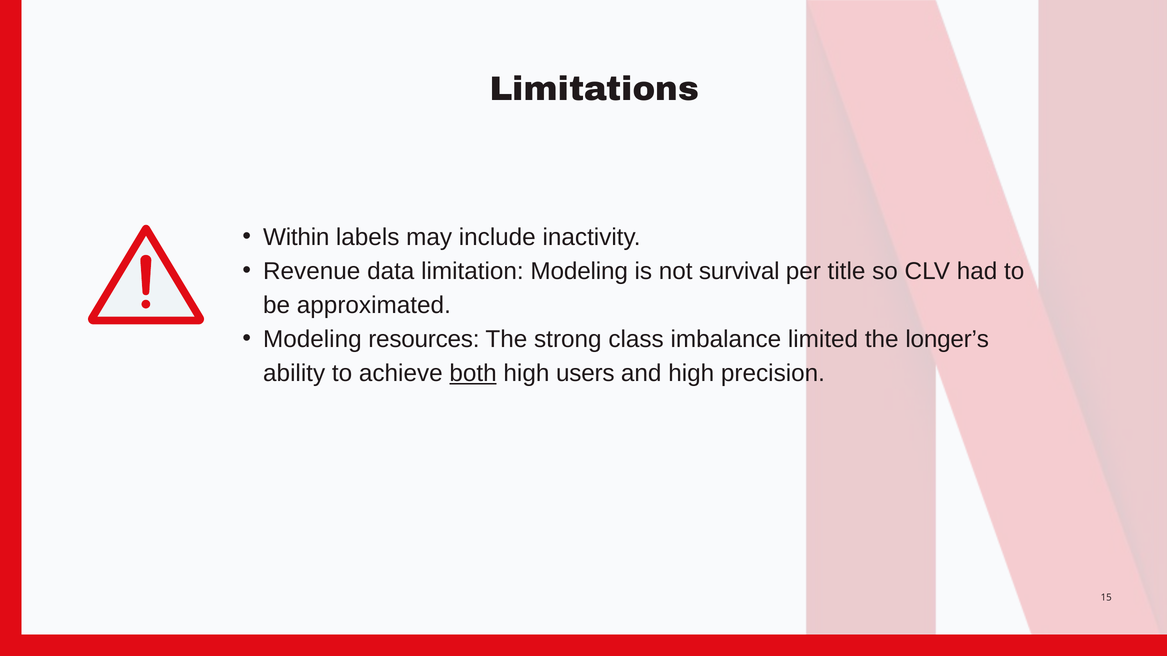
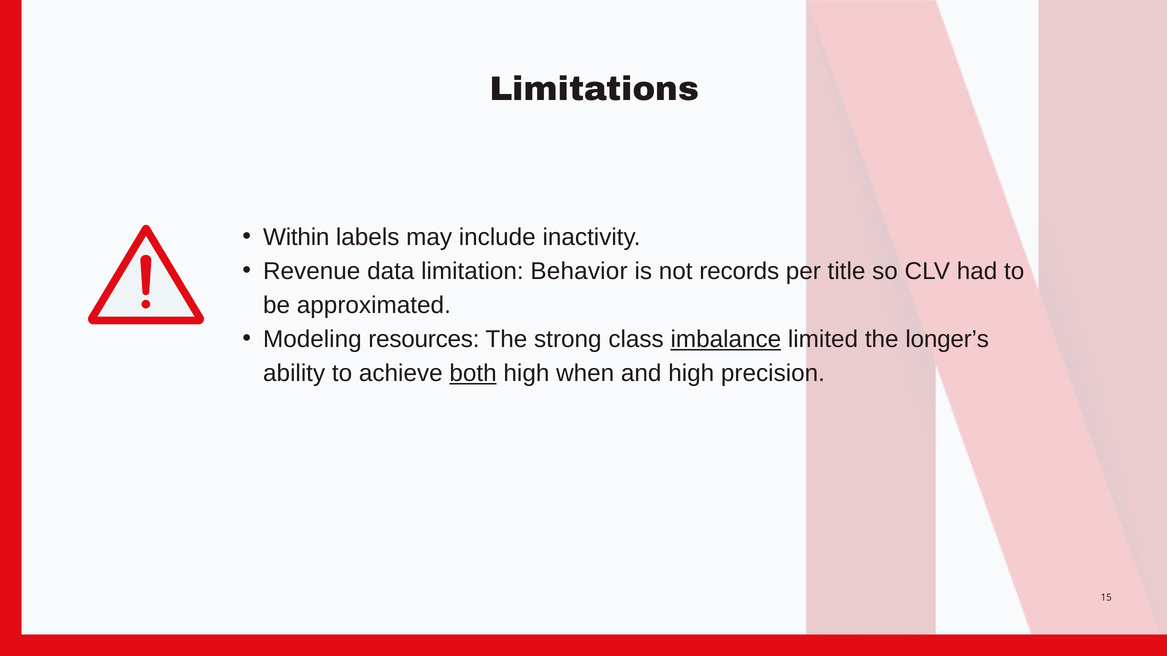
limitation Modeling: Modeling -> Behavior
survival: survival -> records
imbalance underline: none -> present
users: users -> when
